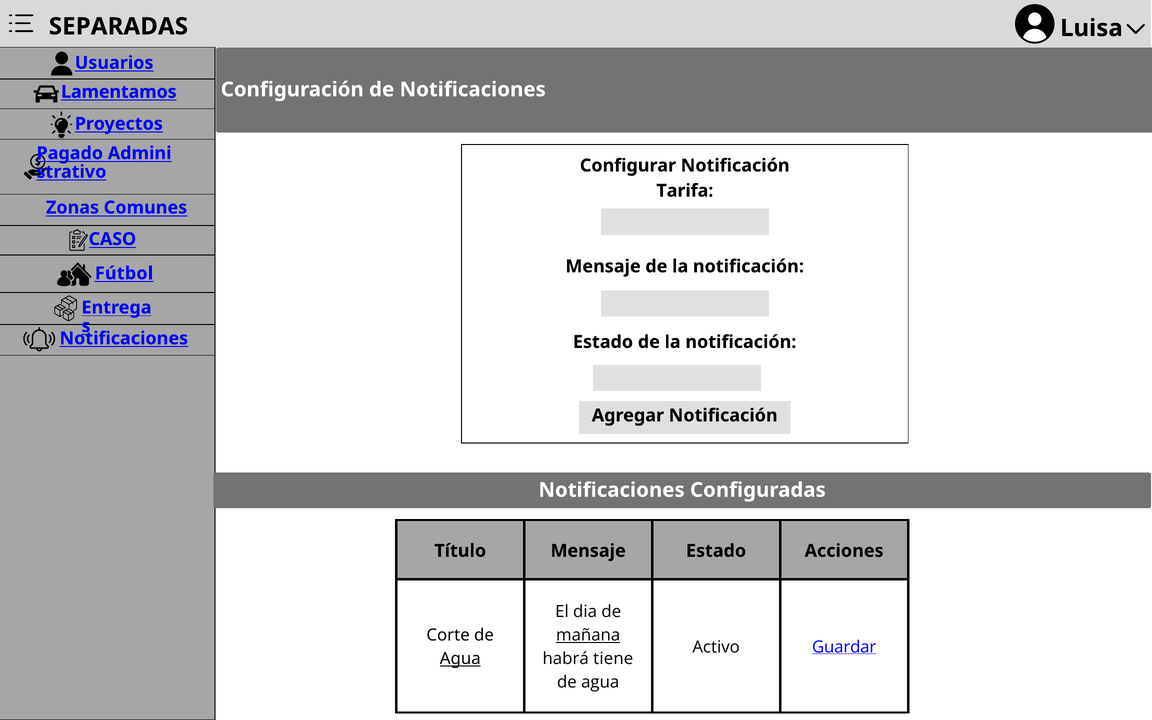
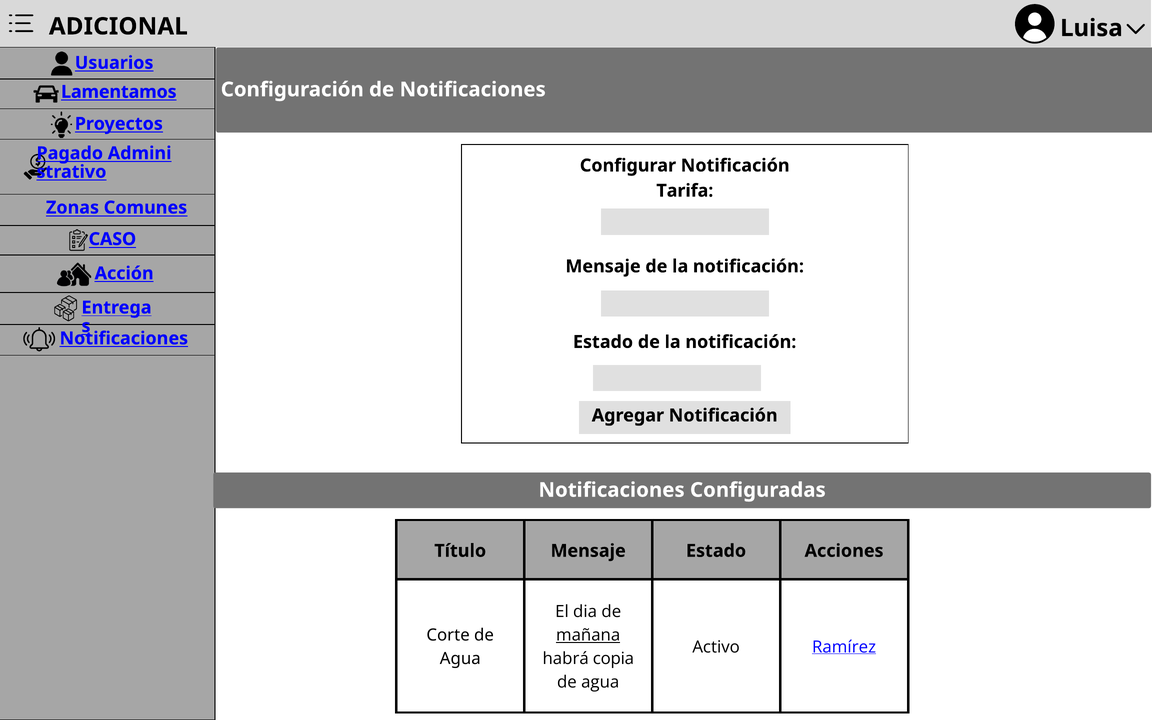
SEPARADAS: SEPARADAS -> ADICIONAL
Fútbol: Fútbol -> Acción
Guardar: Guardar -> Ramírez
tiene: tiene -> copia
Agua at (460, 659) underline: present -> none
